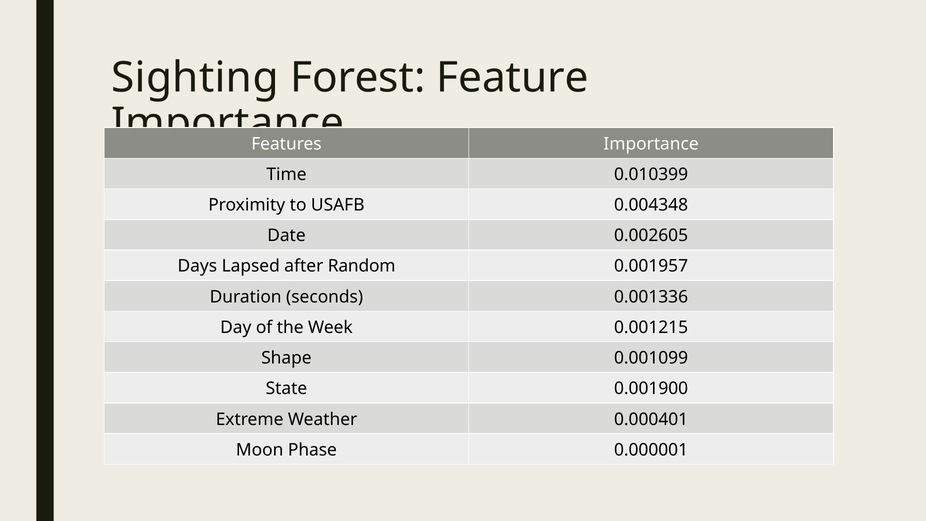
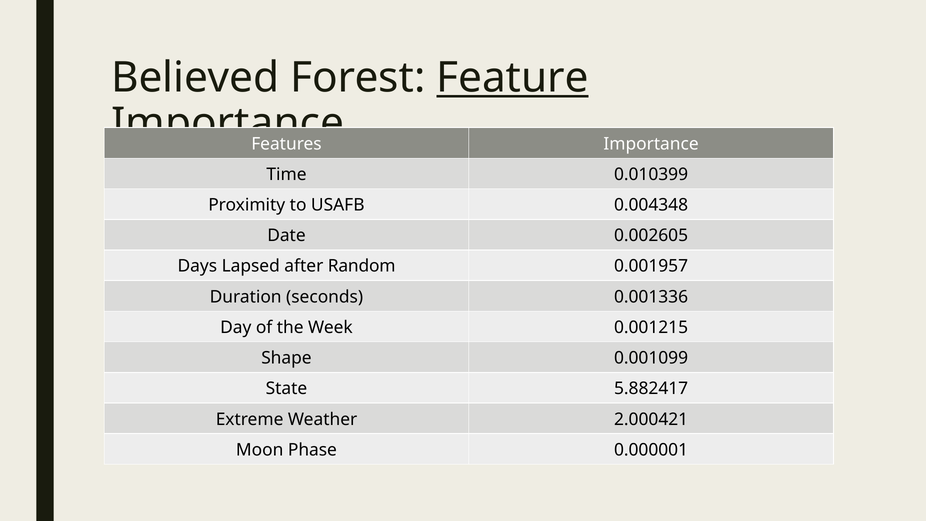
Sighting: Sighting -> Believed
Feature underline: none -> present
0.001900: 0.001900 -> 5.882417
0.000401: 0.000401 -> 2.000421
